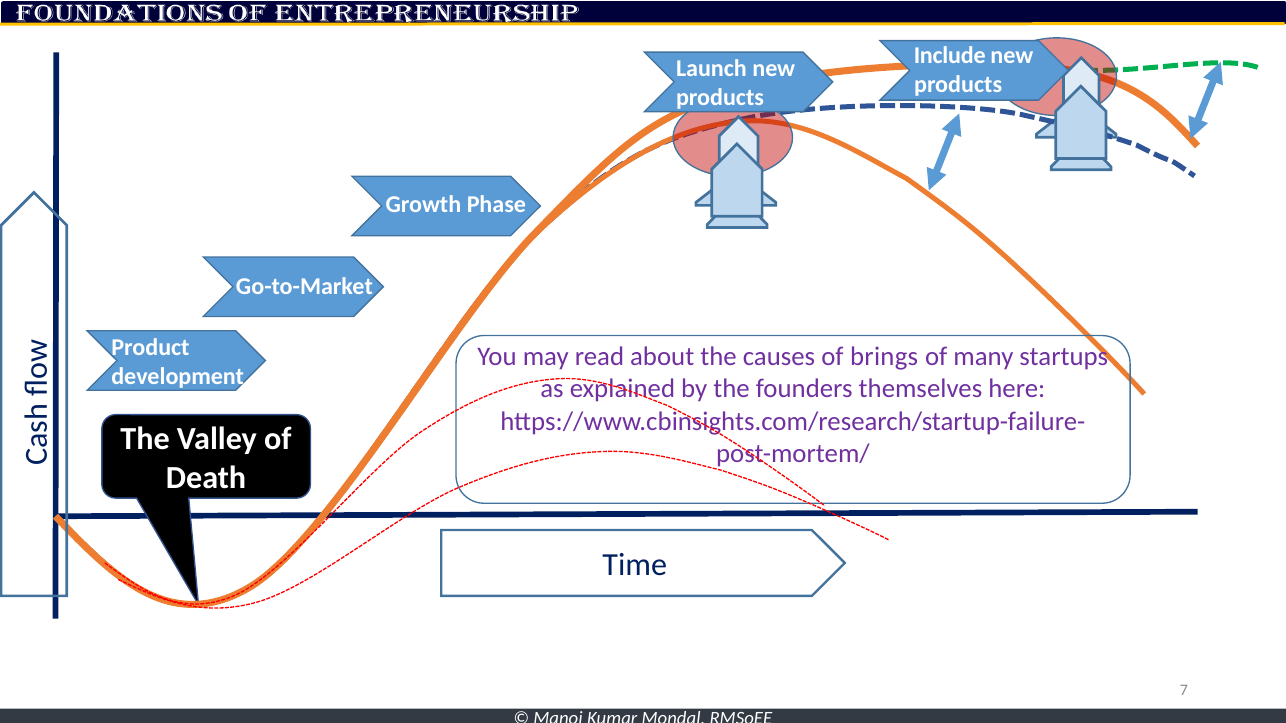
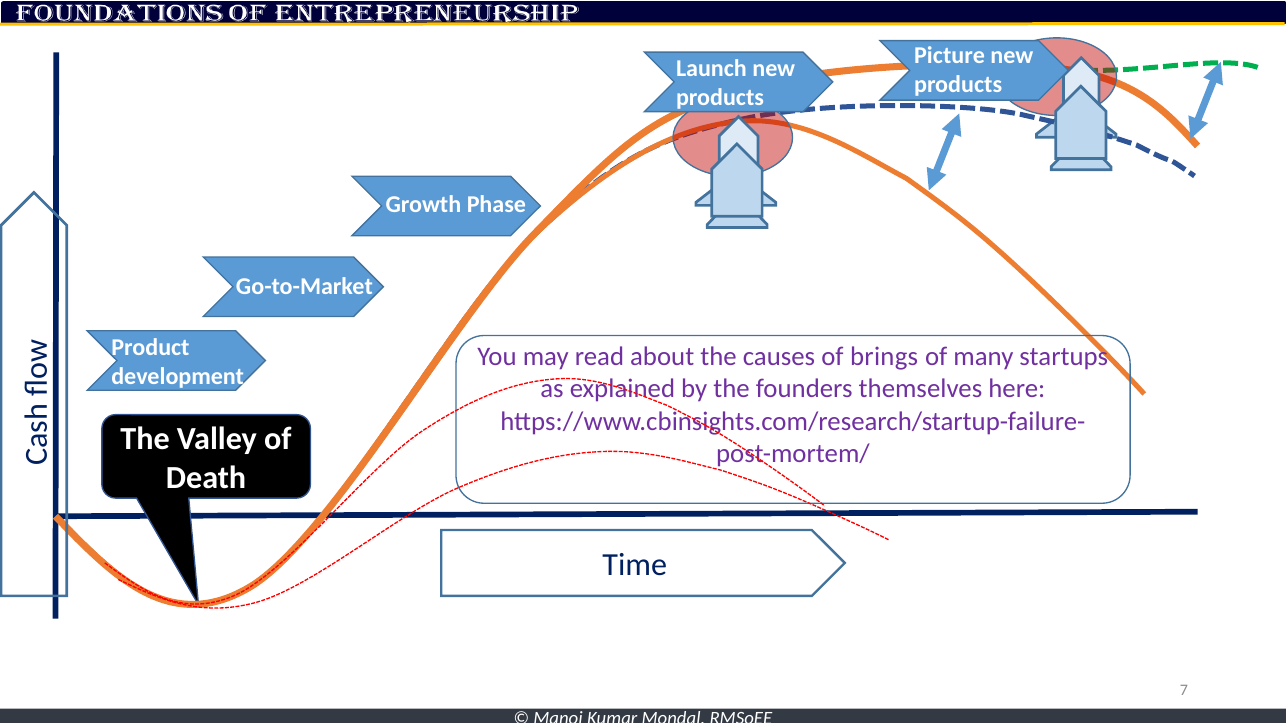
Include: Include -> Picture
